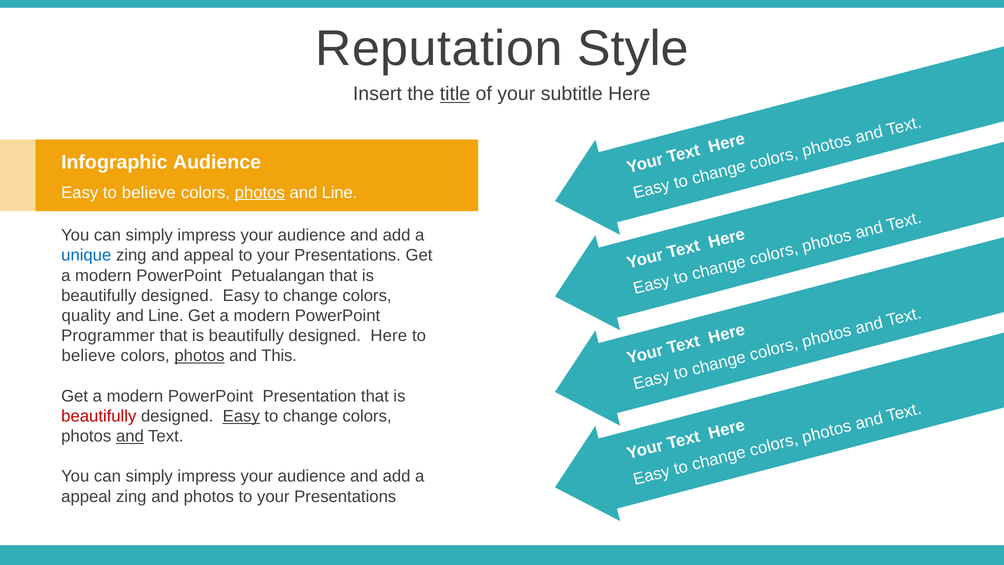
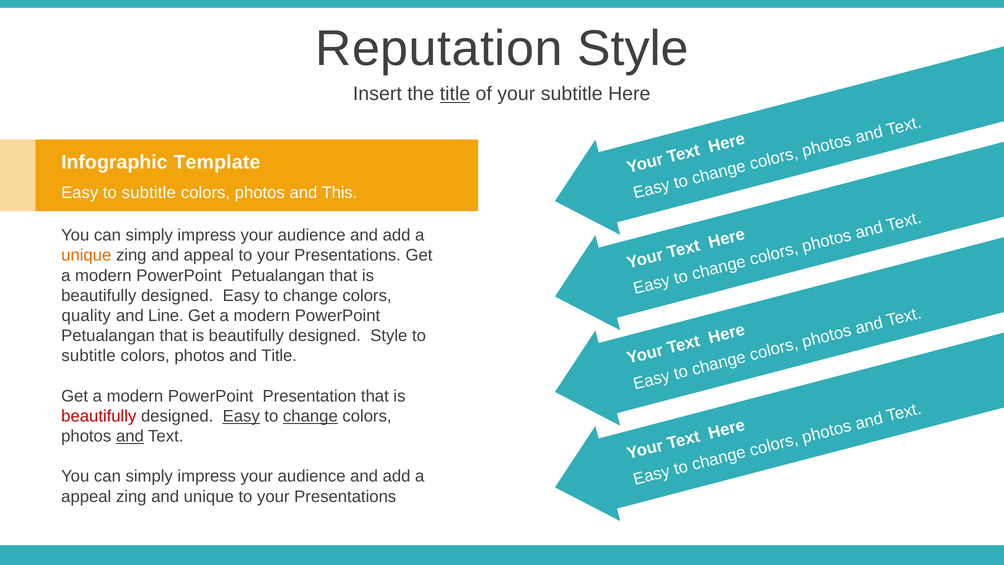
Infographic Audience: Audience -> Template
Easy to believe: believe -> subtitle
photos at (260, 192) underline: present -> none
Line at (339, 192): Line -> This
unique at (86, 255) colour: blue -> orange
Programmer at (108, 336): Programmer -> Petualangan
designed Here: Here -> Style
believe at (89, 356): believe -> subtitle
photos at (199, 356) underline: present -> none
and This: This -> Title
change at (310, 416) underline: none -> present
and photos: photos -> unique
